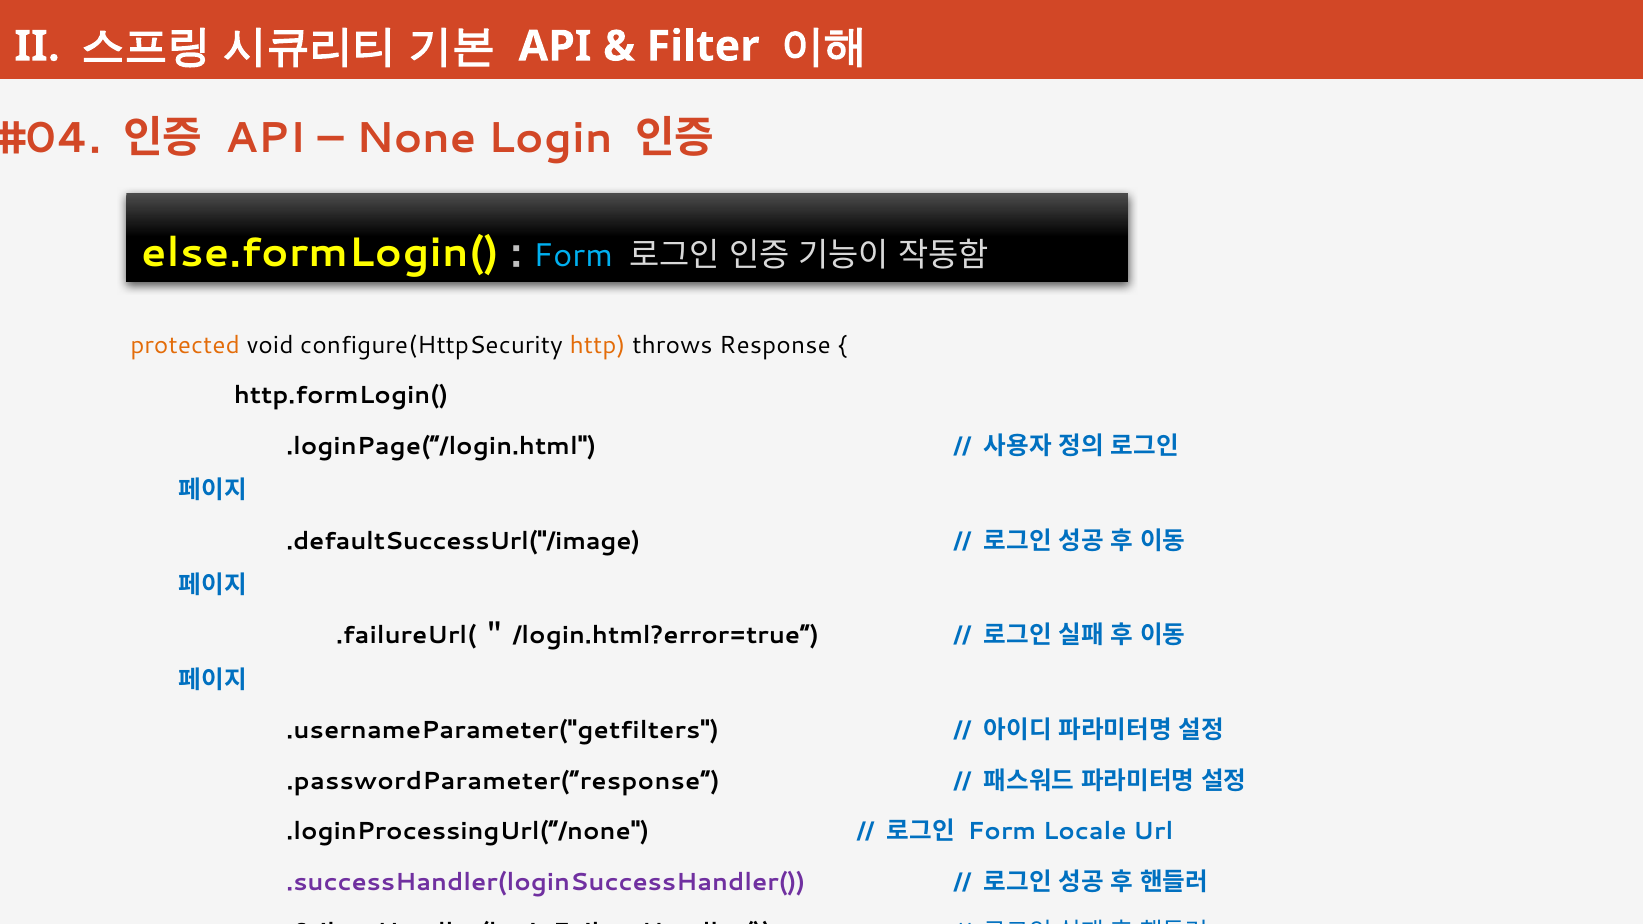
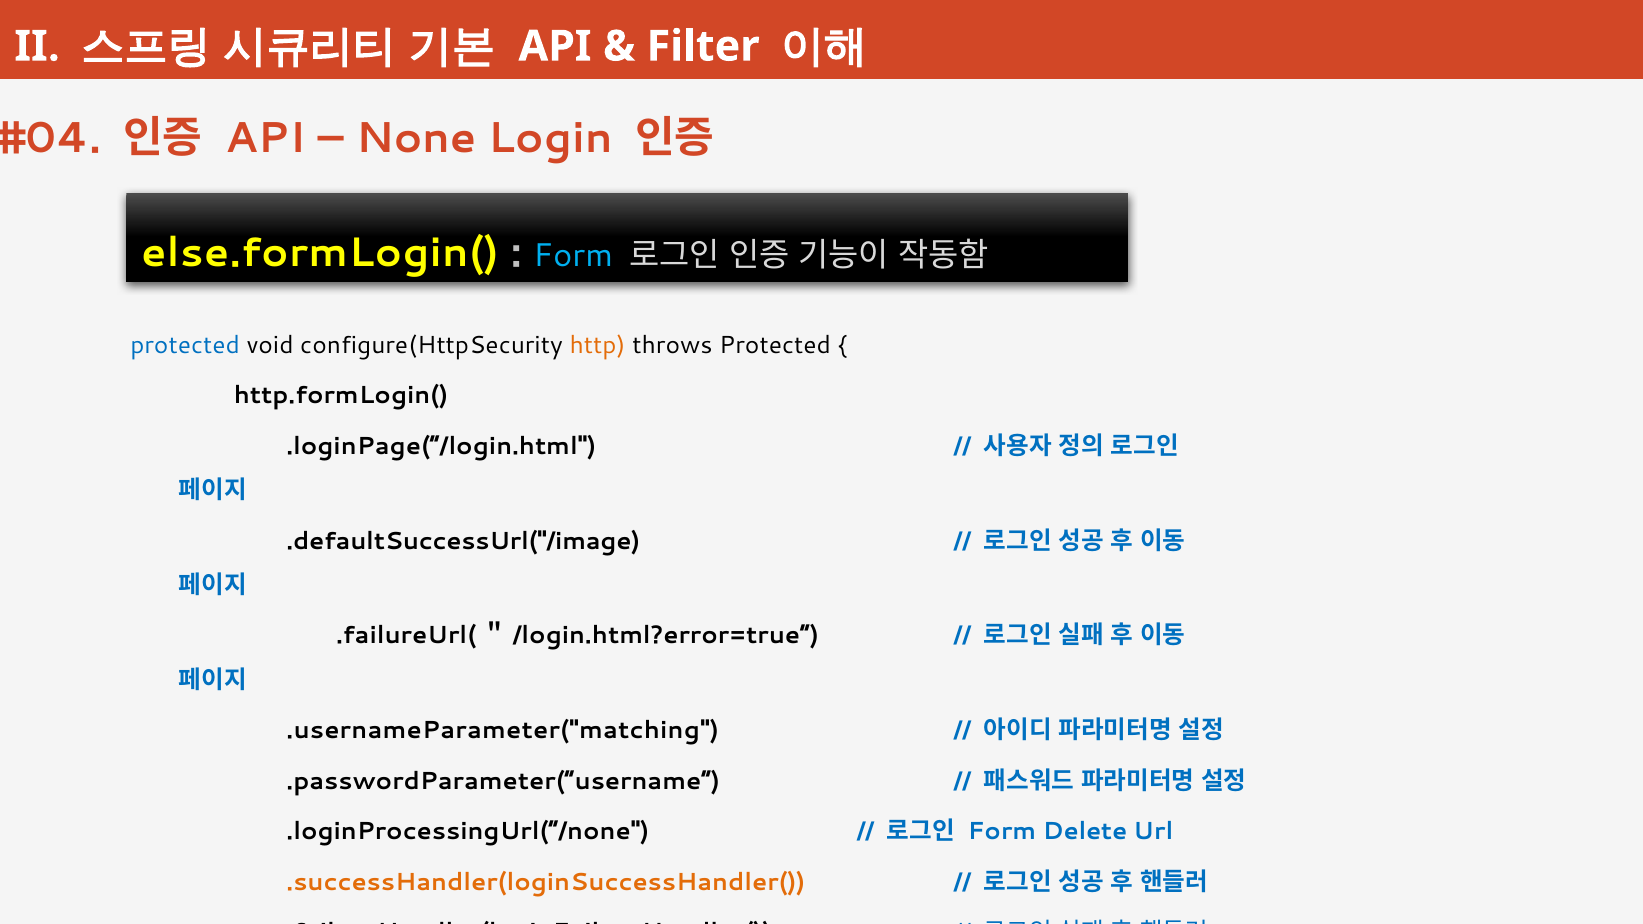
protected at (185, 345) colour: orange -> blue
throws Response: Response -> Protected
.usernameParameter("getfilters: .usernameParameter("getfilters -> .usernameParameter("matching
.passwordParameter(“response: .passwordParameter(“response -> .passwordParameter(“username
Locale: Locale -> Delete
.successHandler(loginSuccessHandler( colour: purple -> orange
